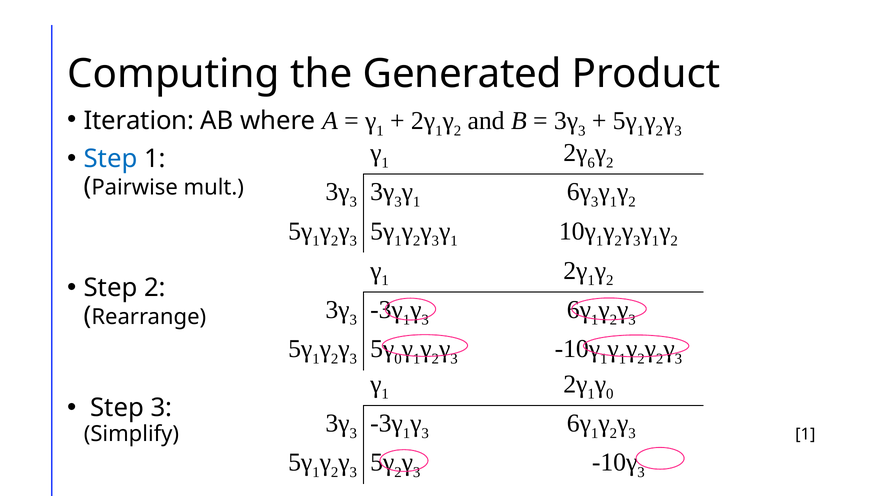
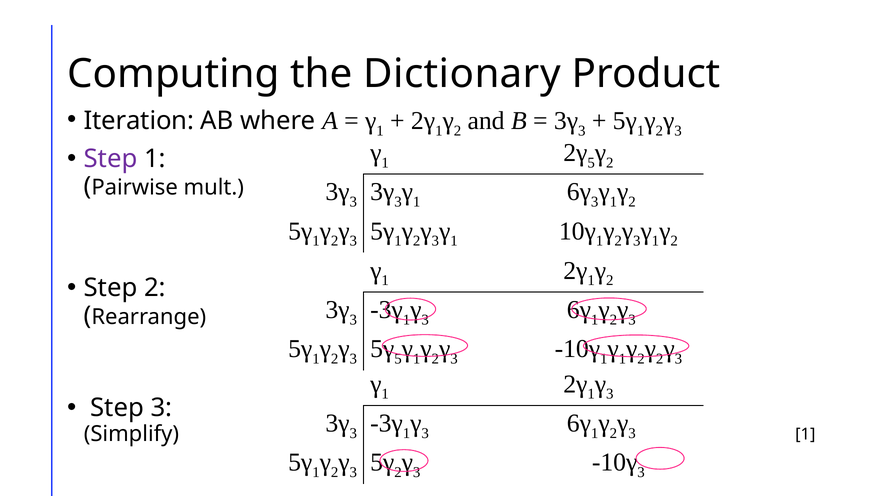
Generated: Generated -> Dictionary
6 at (591, 163): 6 -> 5
Step at (111, 159) colour: blue -> purple
0 at (398, 359): 0 -> 5
0 at (610, 394): 0 -> 3
